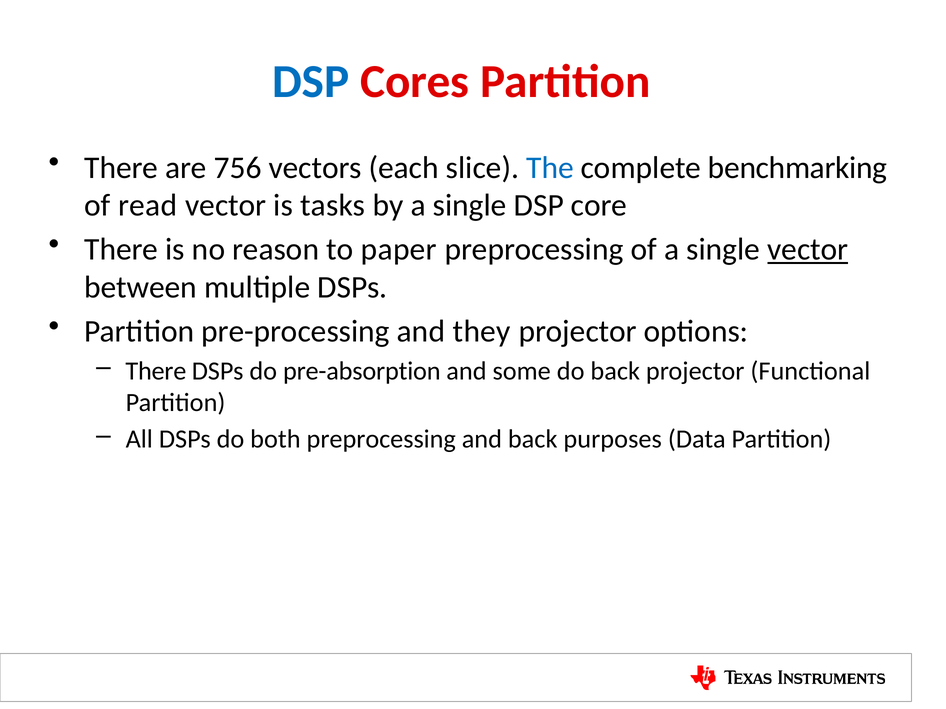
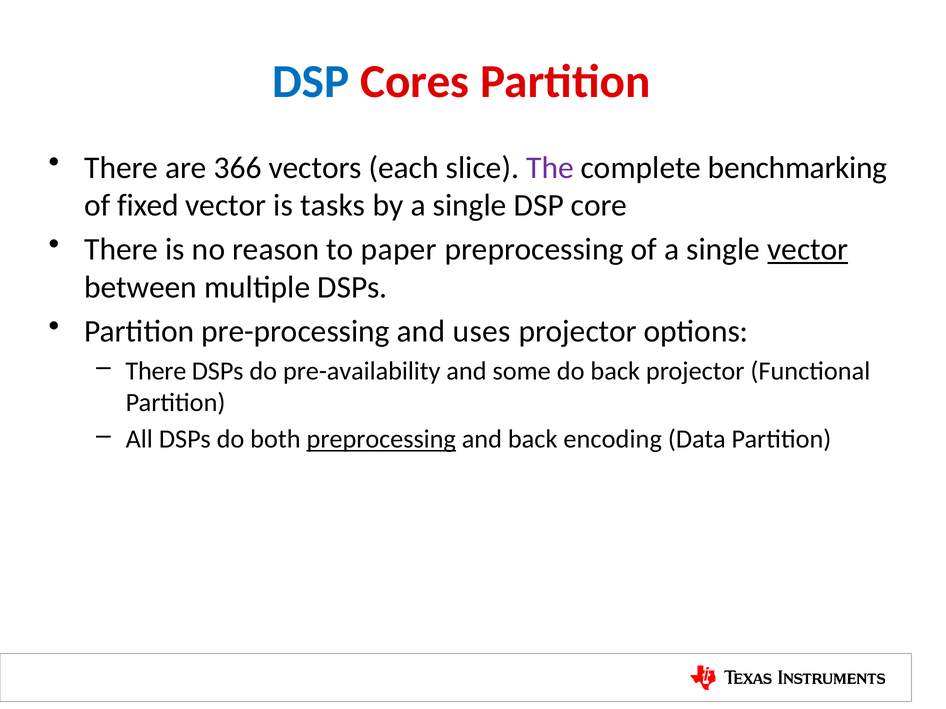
756: 756 -> 366
The colour: blue -> purple
read: read -> fixed
they: they -> uses
pre-absorption: pre-absorption -> pre-availability
preprocessing at (381, 440) underline: none -> present
purposes: purposes -> encoding
